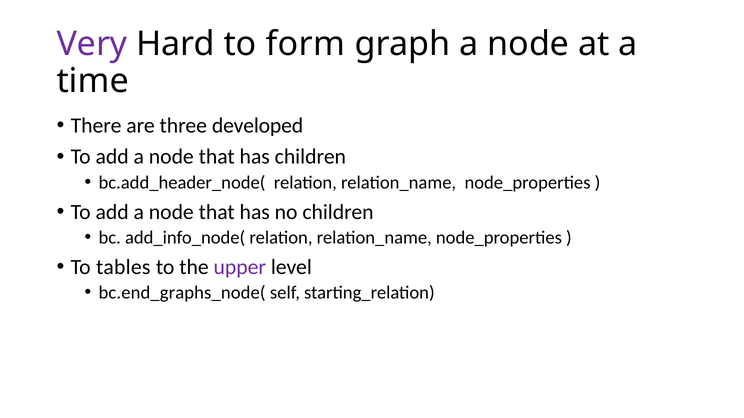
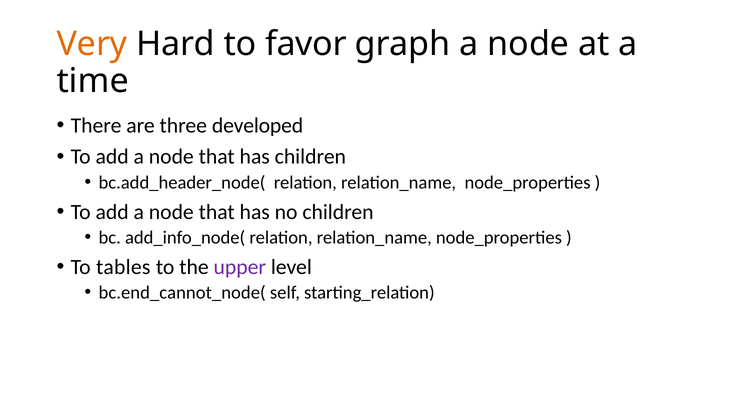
Very colour: purple -> orange
form: form -> favor
bc.end_graphs_node(: bc.end_graphs_node( -> bc.end_cannot_node(
